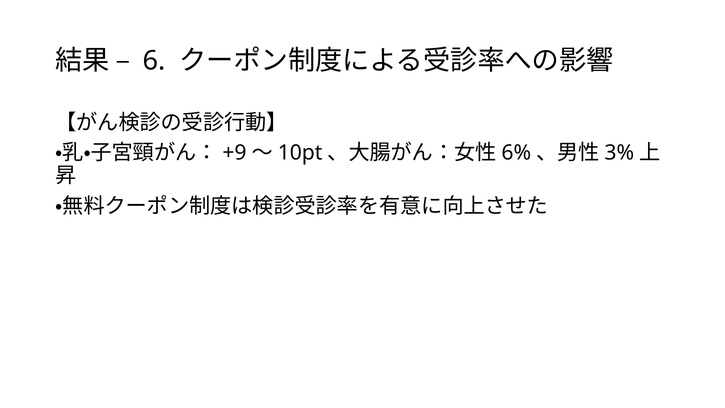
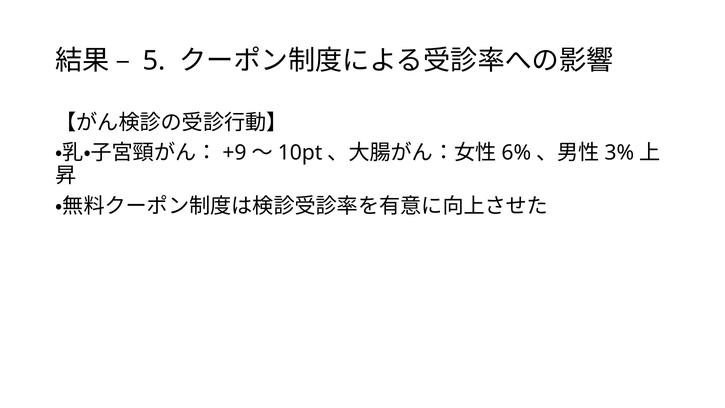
6: 6 -> 5
